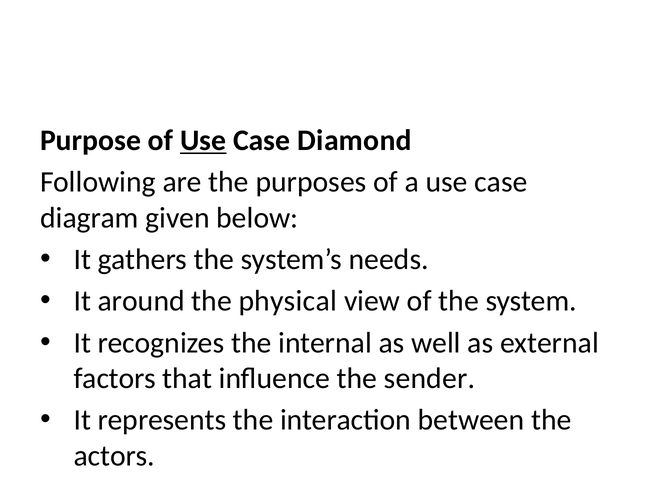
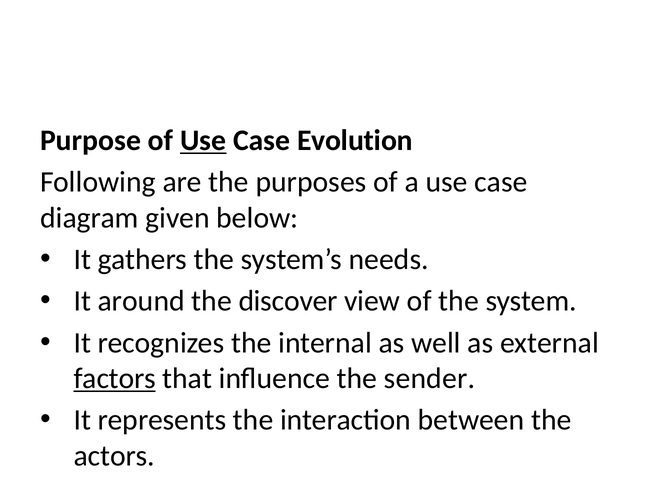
Diamond: Diamond -> Evolution
physical: physical -> discover
factors underline: none -> present
